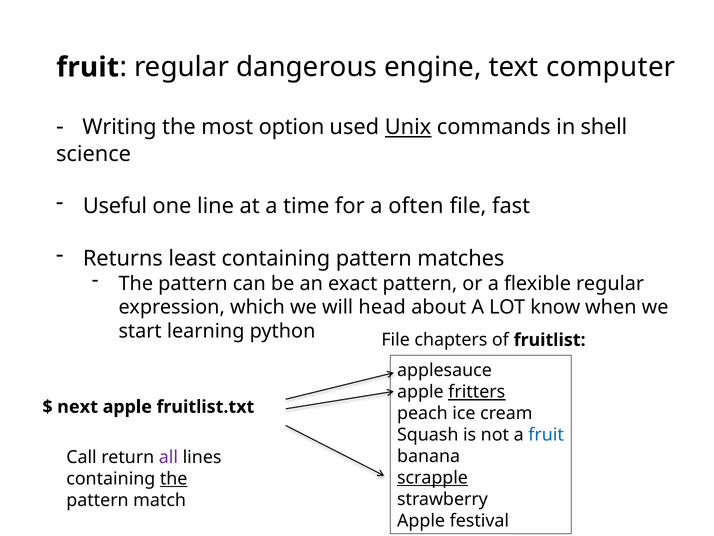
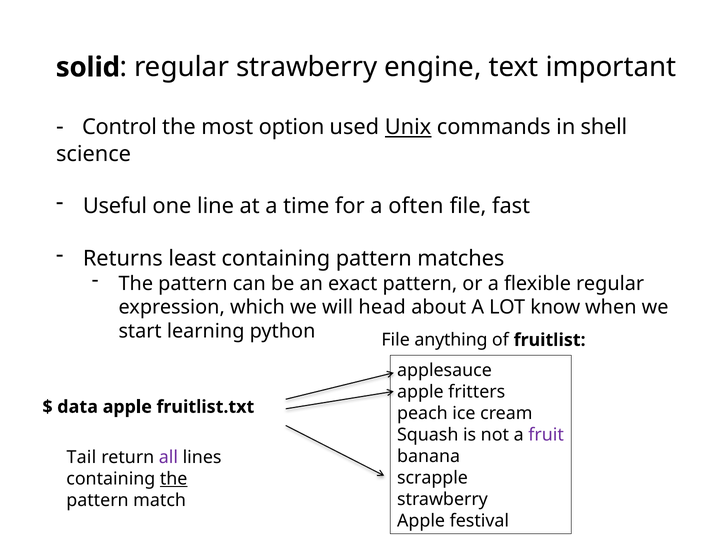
fruit at (88, 67): fruit -> solid
regular dangerous: dangerous -> strawberry
computer: computer -> important
Writing: Writing -> Control
chapters: chapters -> anything
fritters underline: present -> none
next: next -> data
fruit at (546, 435) colour: blue -> purple
Call: Call -> Tail
scrapple underline: present -> none
